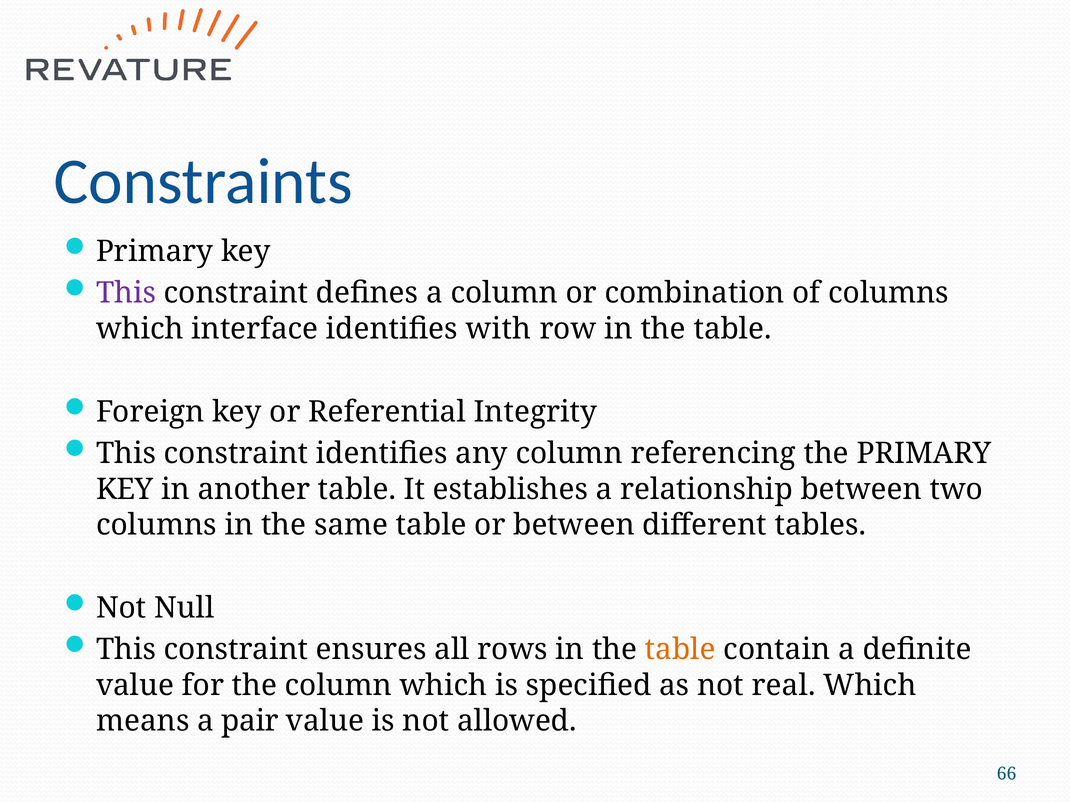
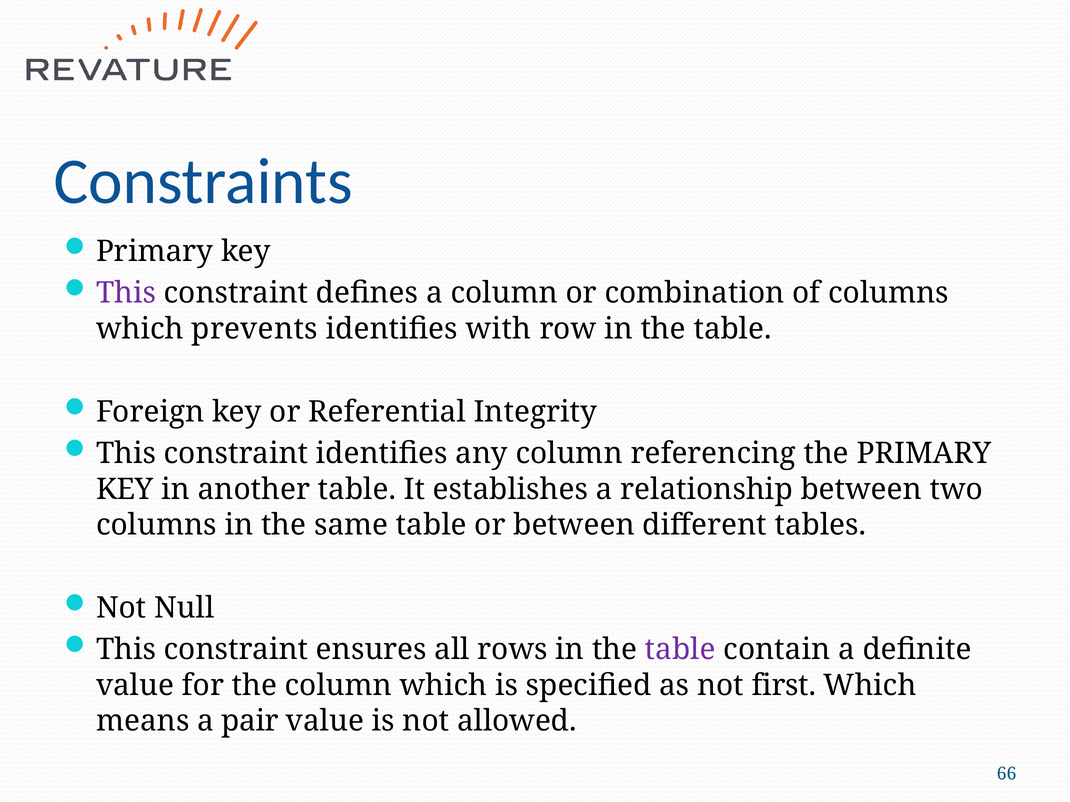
interface: interface -> prevents
table at (680, 650) colour: orange -> purple
real: real -> first
